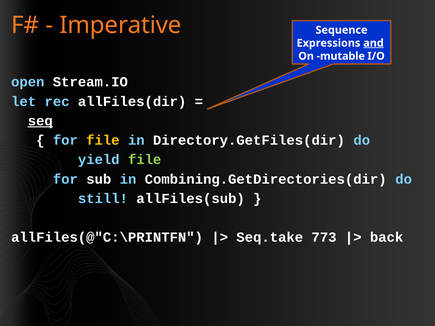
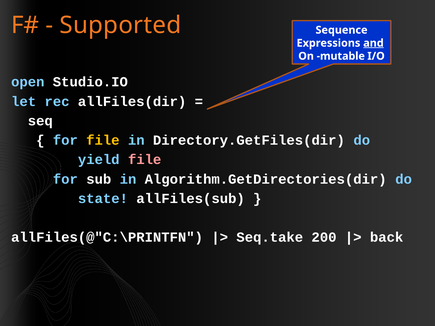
Imperative: Imperative -> Supported
Stream.IO: Stream.IO -> Studio.IO
seq underline: present -> none
file at (145, 160) colour: light green -> pink
Combining.GetDirectories(dir: Combining.GetDirectories(dir -> Algorithm.GetDirectories(dir
still: still -> state
773: 773 -> 200
